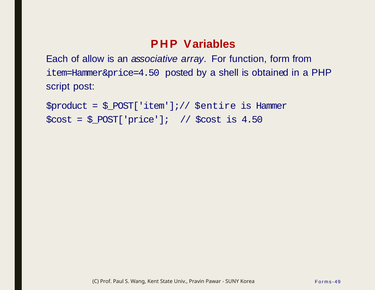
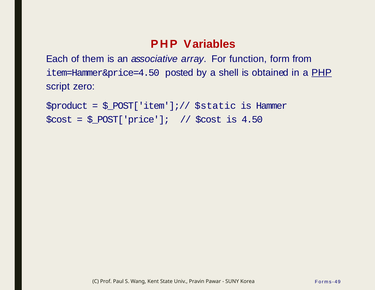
allow: allow -> them
PHP at (322, 73) underline: none -> present
post: post -> zero
$entire: $entire -> $static
